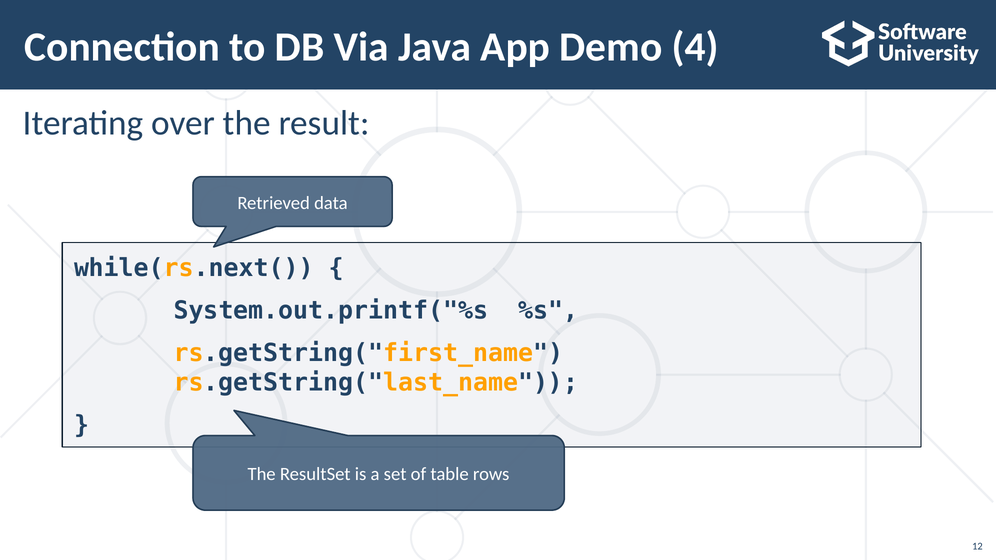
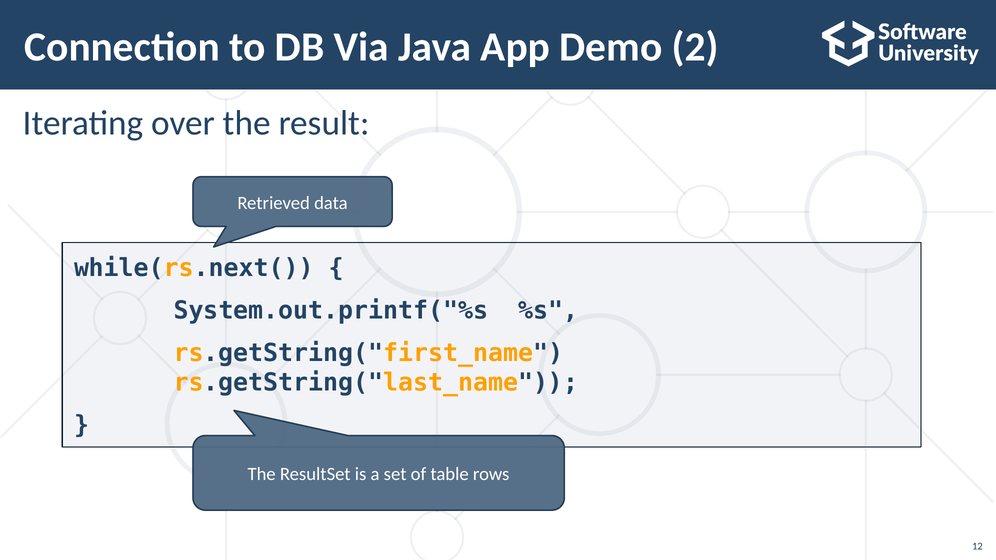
4: 4 -> 2
